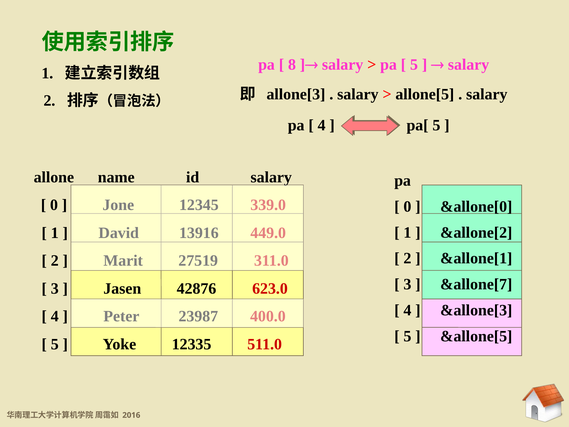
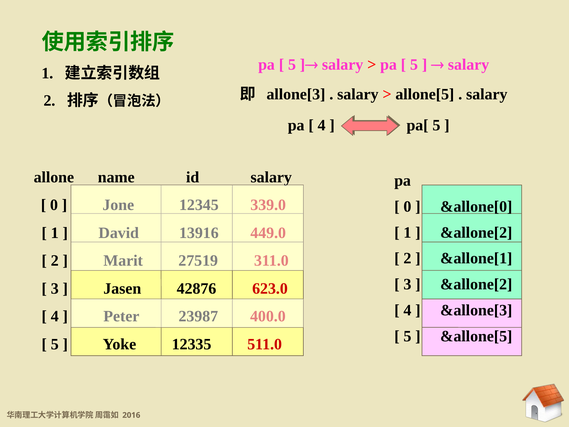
8 at (292, 64): 8 -> 5
&allone[7 at (476, 284): &allone[7 -> &allone[2
